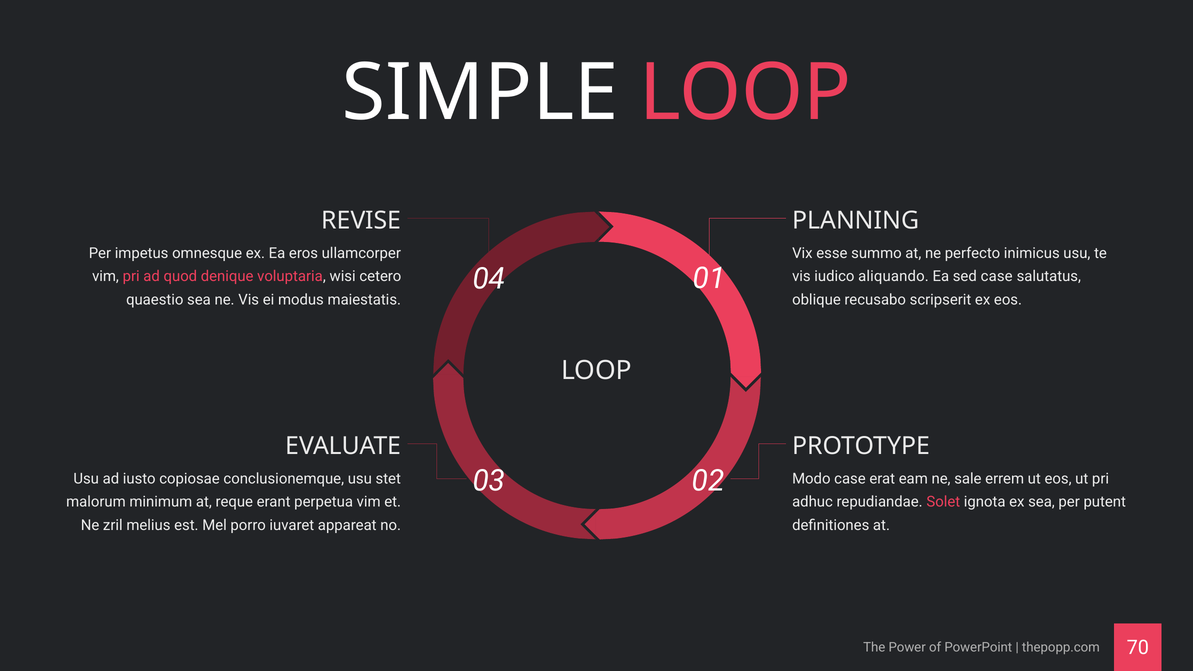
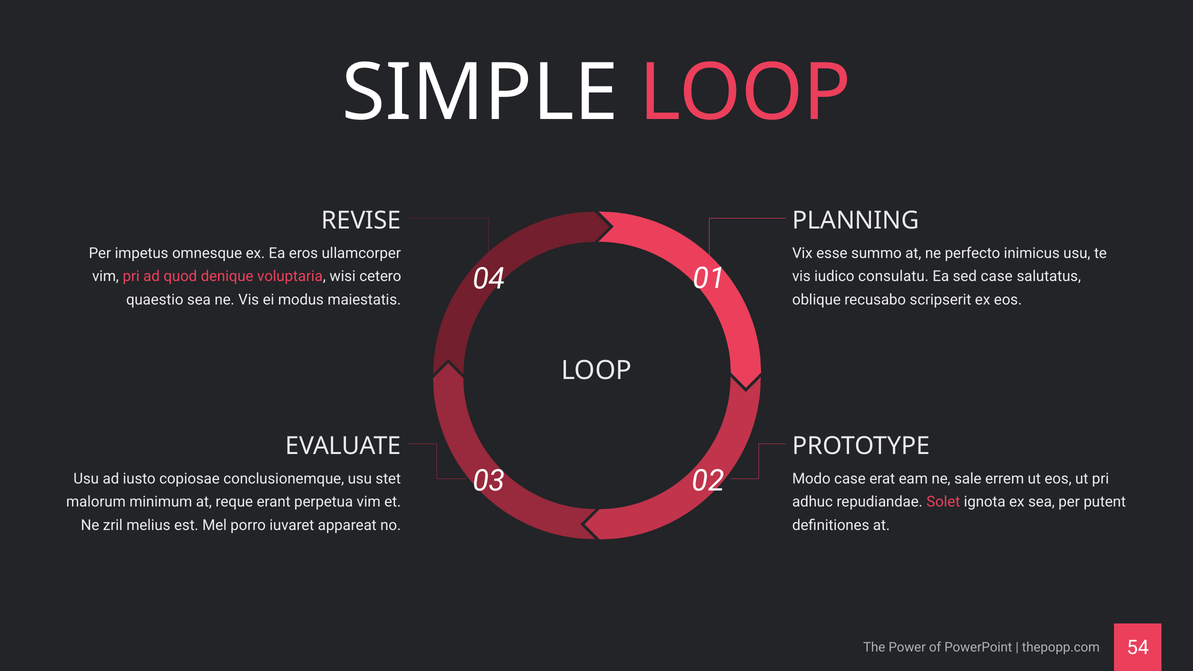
aliquando: aliquando -> consulatu
70: 70 -> 54
